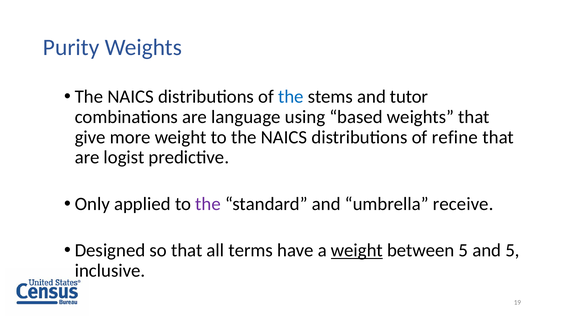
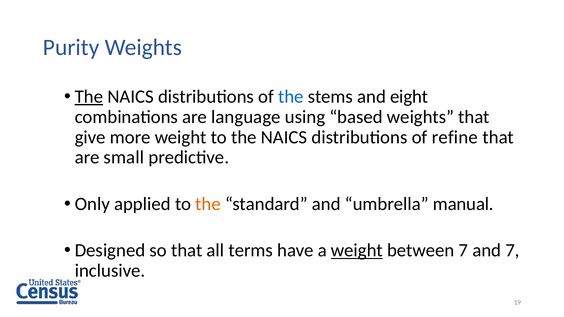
The at (89, 97) underline: none -> present
tutor: tutor -> eight
logist: logist -> small
the at (208, 204) colour: purple -> orange
receive: receive -> manual
between 5: 5 -> 7
and 5: 5 -> 7
